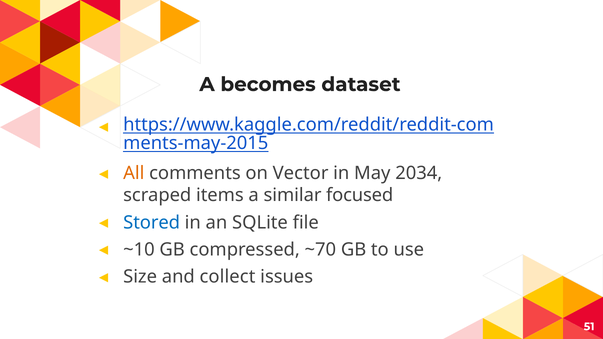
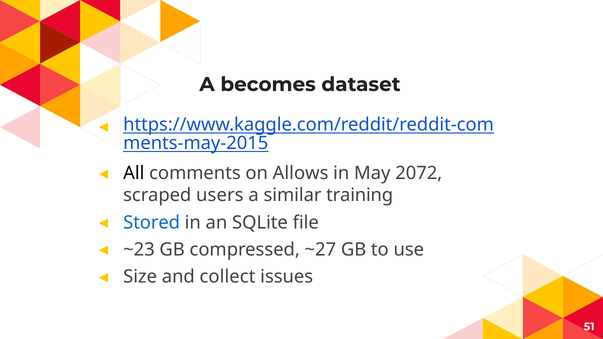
All colour: orange -> black
Vector: Vector -> Allows
2034: 2034 -> 2072
items: items -> users
focused: focused -> training
~10: ~10 -> ~23
~70: ~70 -> ~27
